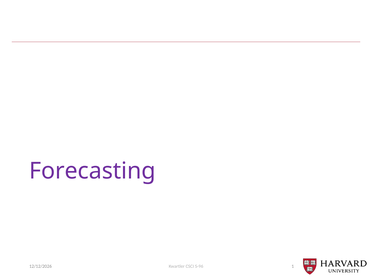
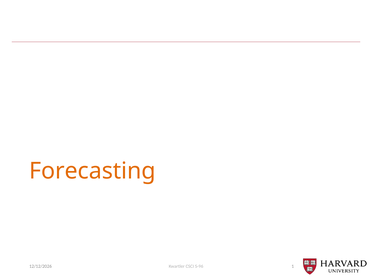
Forecasting colour: purple -> orange
